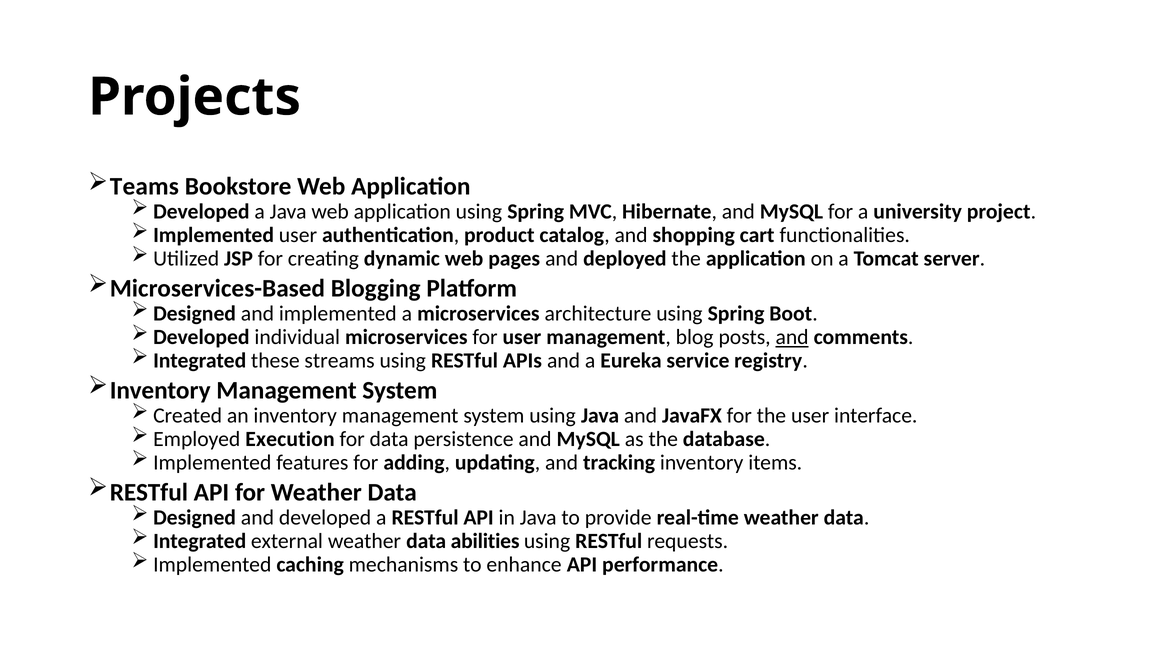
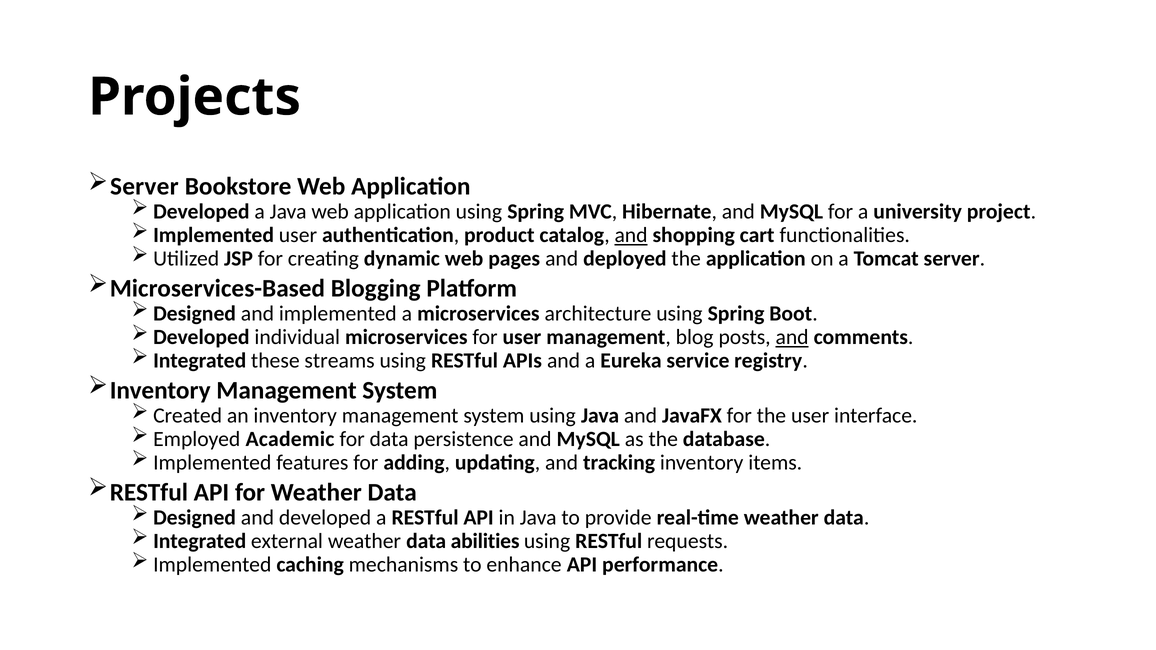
Teams at (144, 187): Teams -> Server
and at (631, 235) underline: none -> present
Execution: Execution -> Academic
